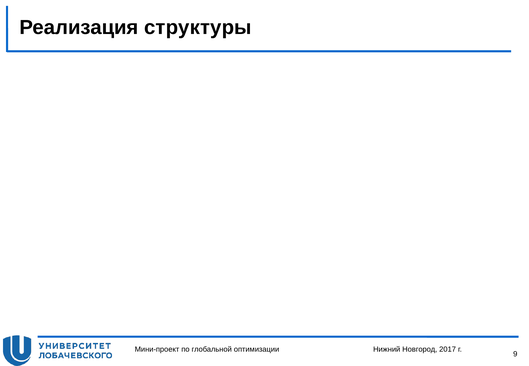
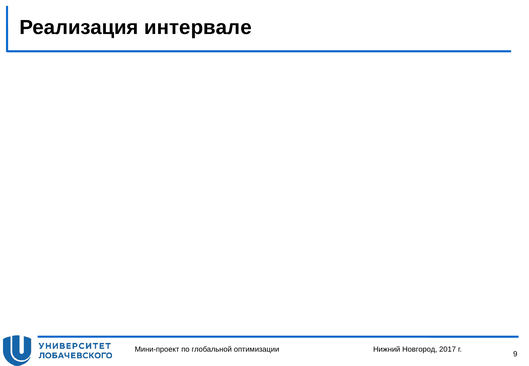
структуры: структуры -> интервале
